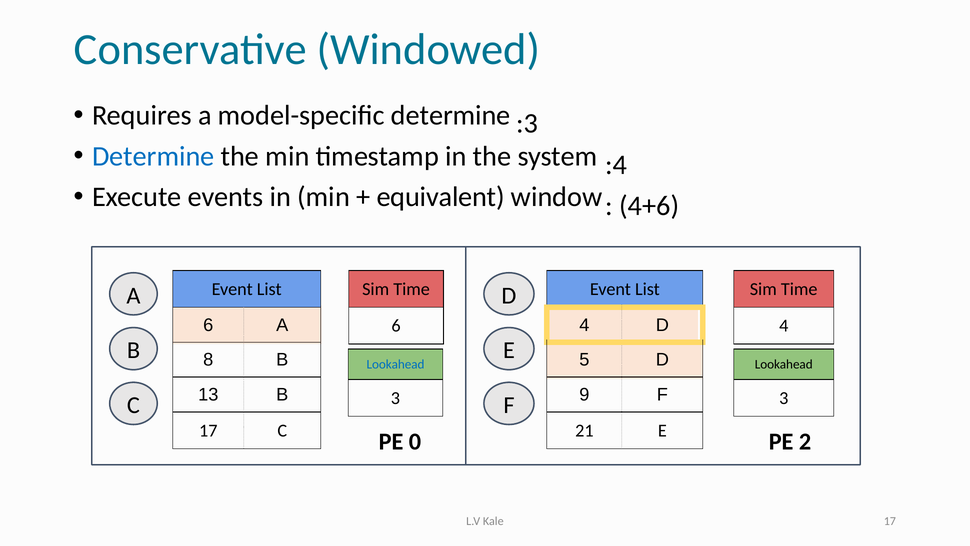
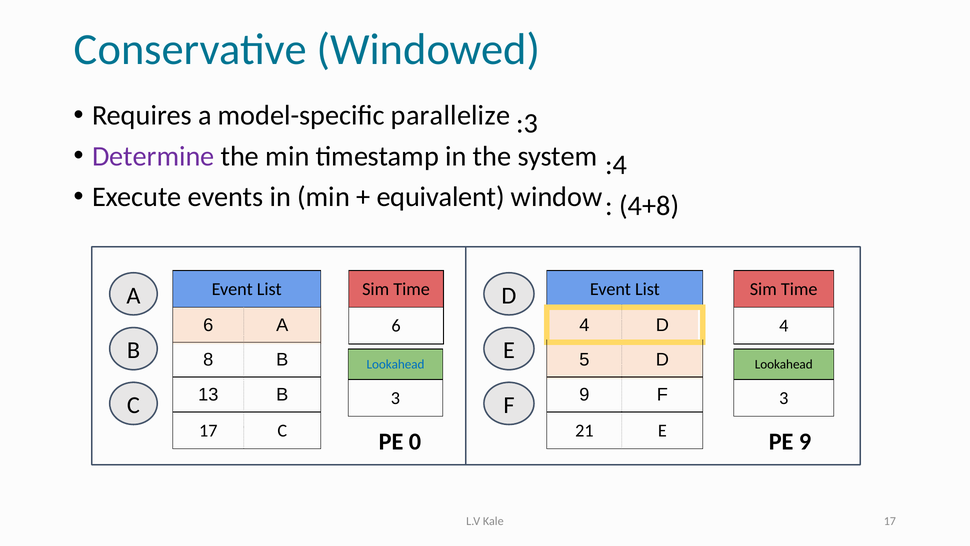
model-specific determine: determine -> parallelize
Determine at (153, 156) colour: blue -> purple
4+6: 4+6 -> 4+8
PE 2: 2 -> 9
